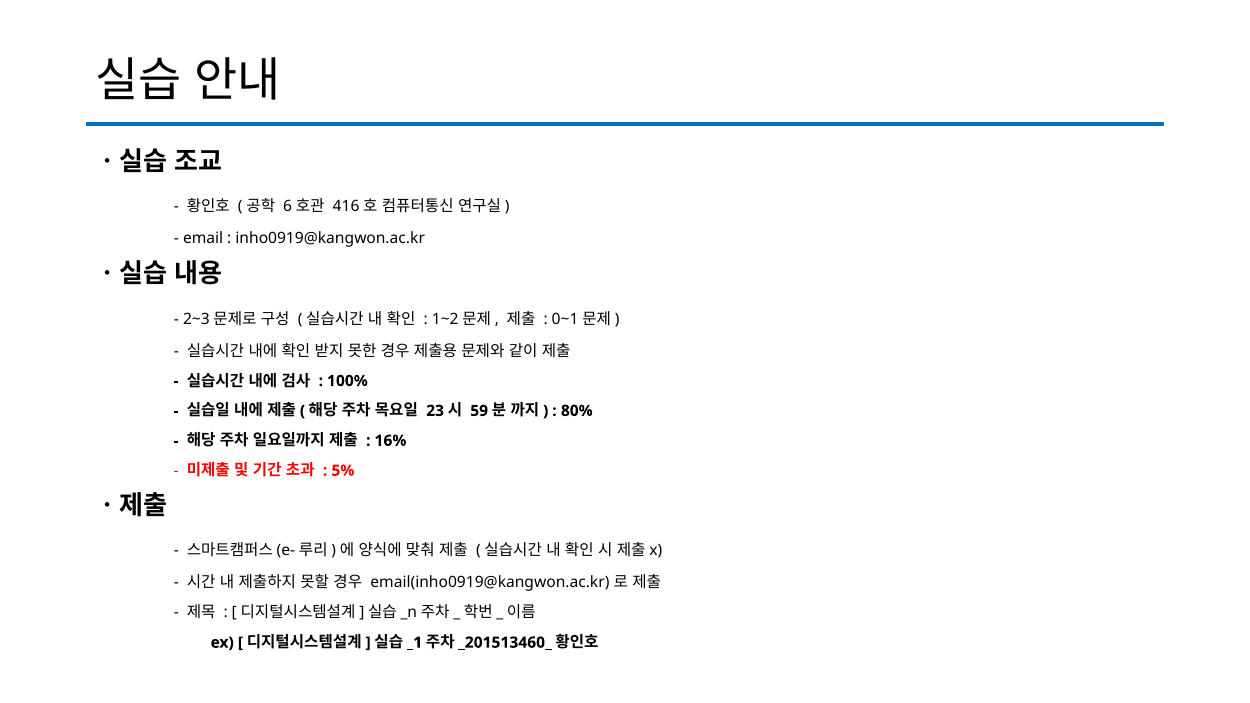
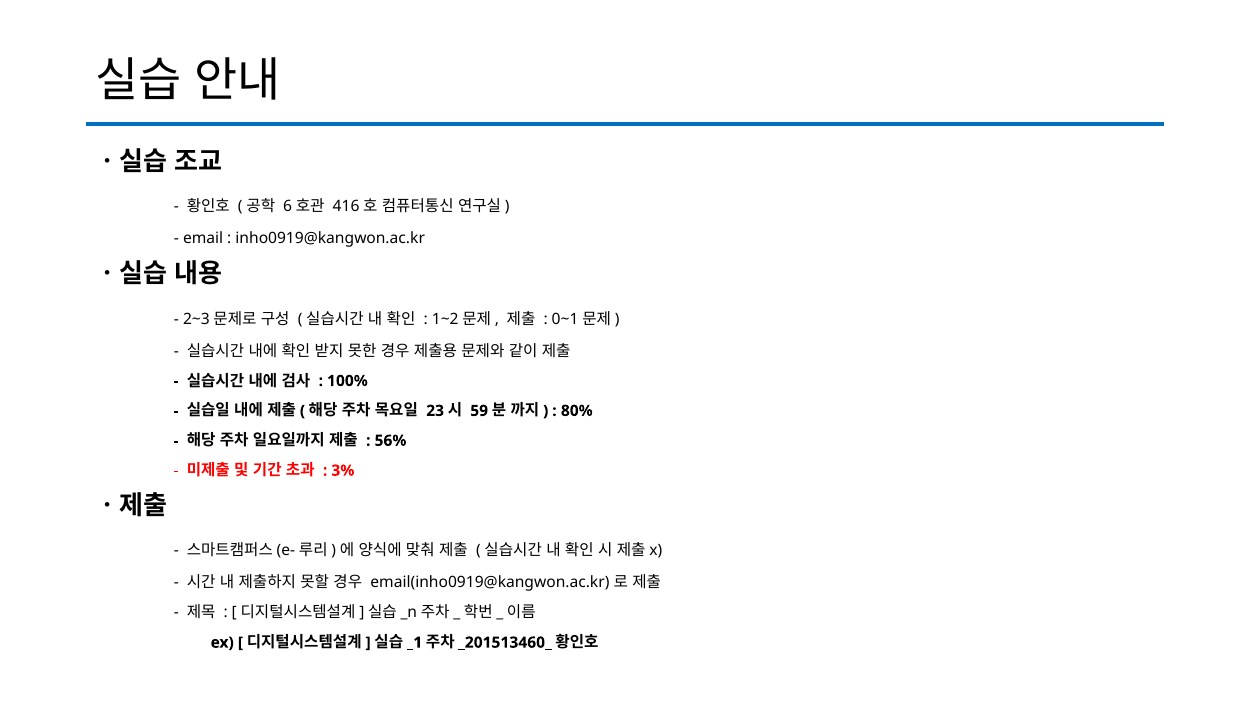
16%: 16% -> 56%
5%: 5% -> 3%
